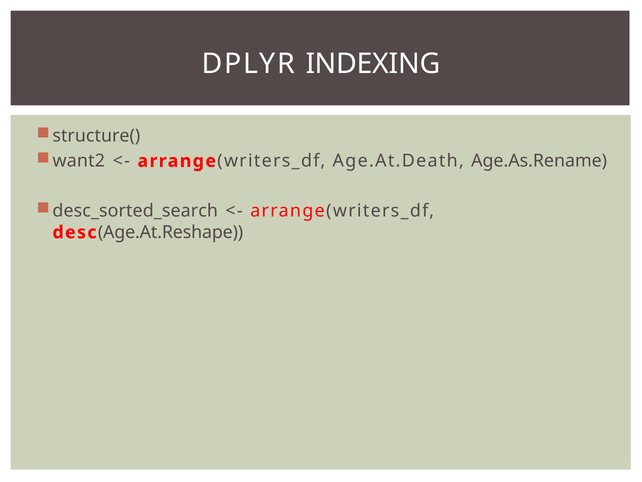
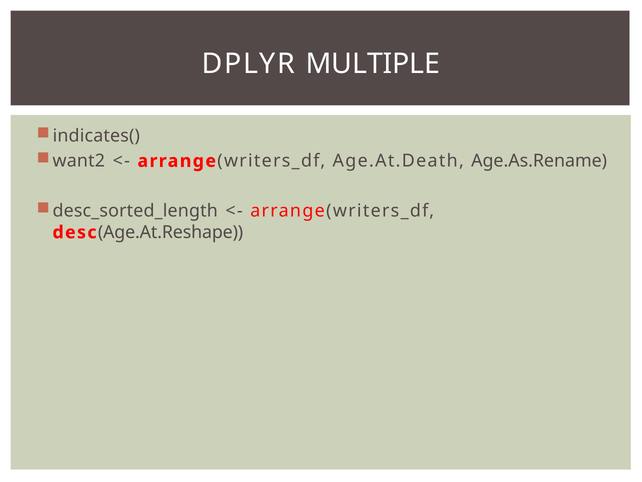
INDEXING: INDEXING -> MULTIPLE
structure(: structure( -> indicates(
desc_sorted_search: desc_sorted_search -> desc_sorted_length
